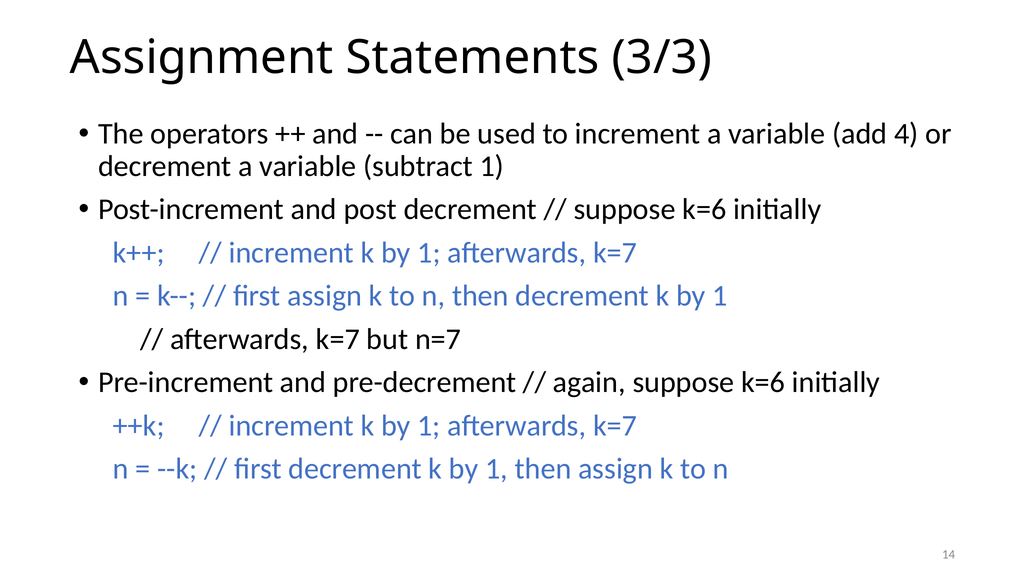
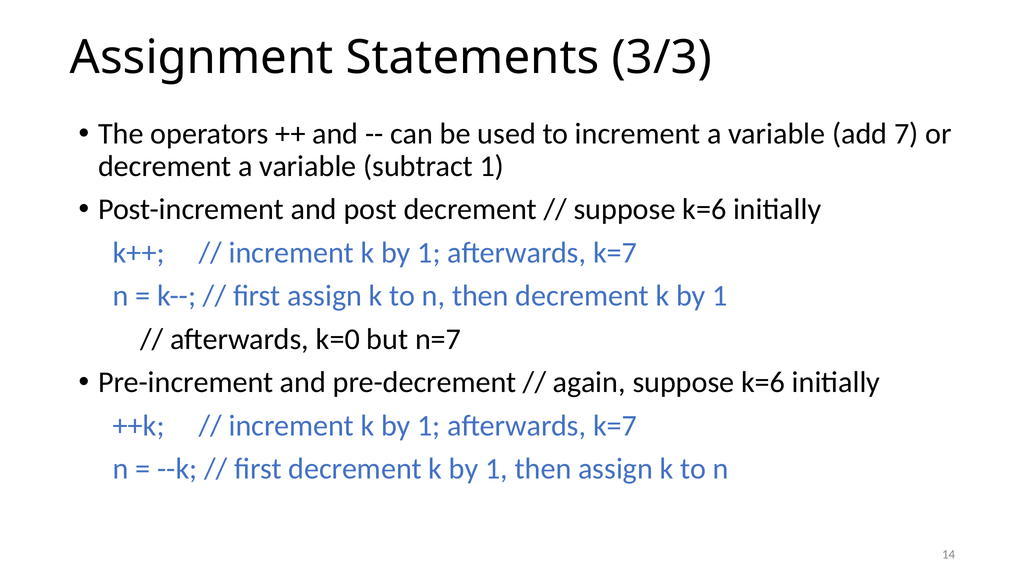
4: 4 -> 7
k=7 at (338, 340): k=7 -> k=0
